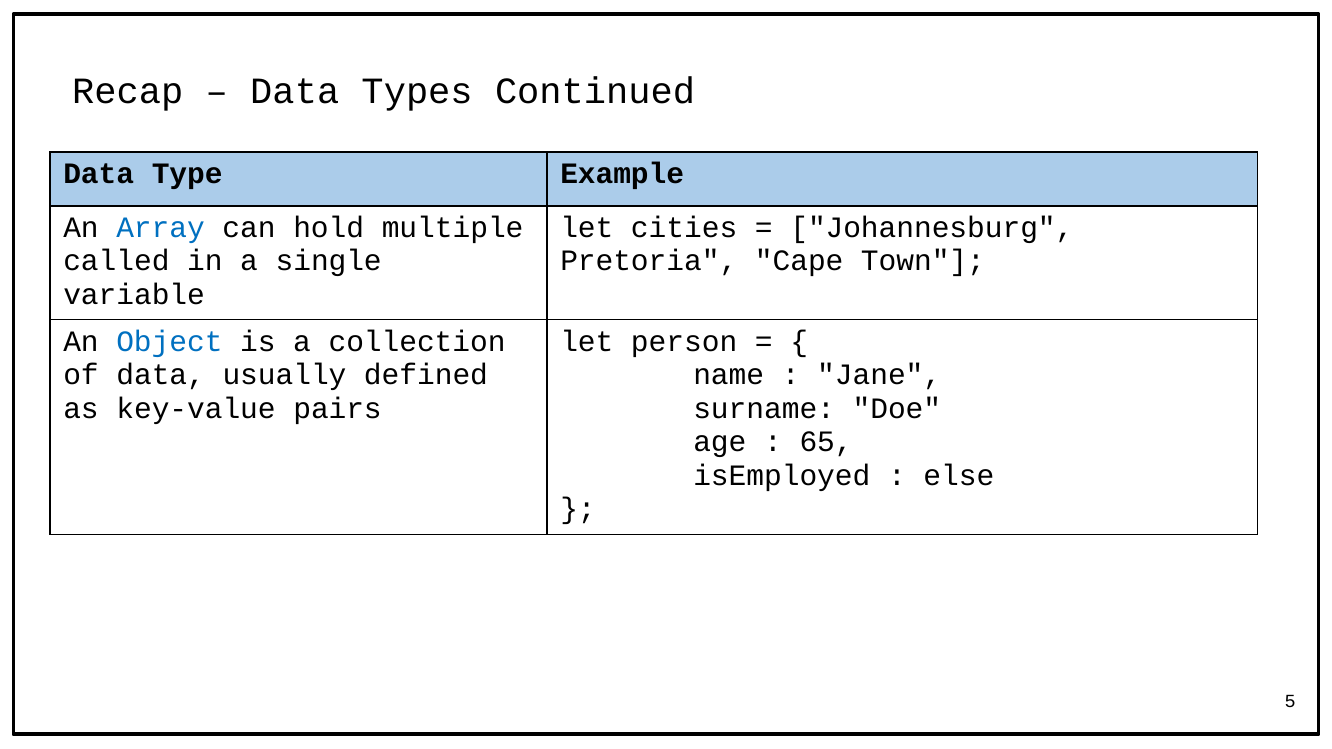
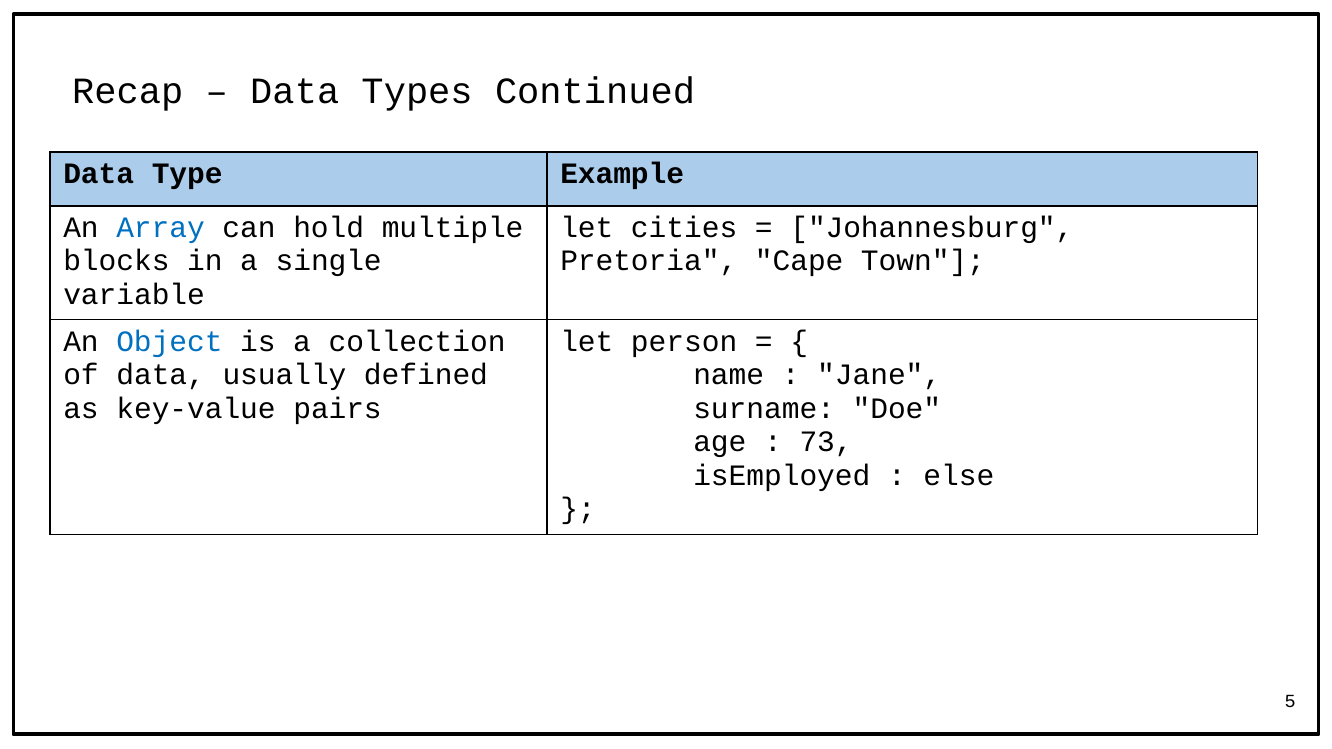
called: called -> blocks
65: 65 -> 73
